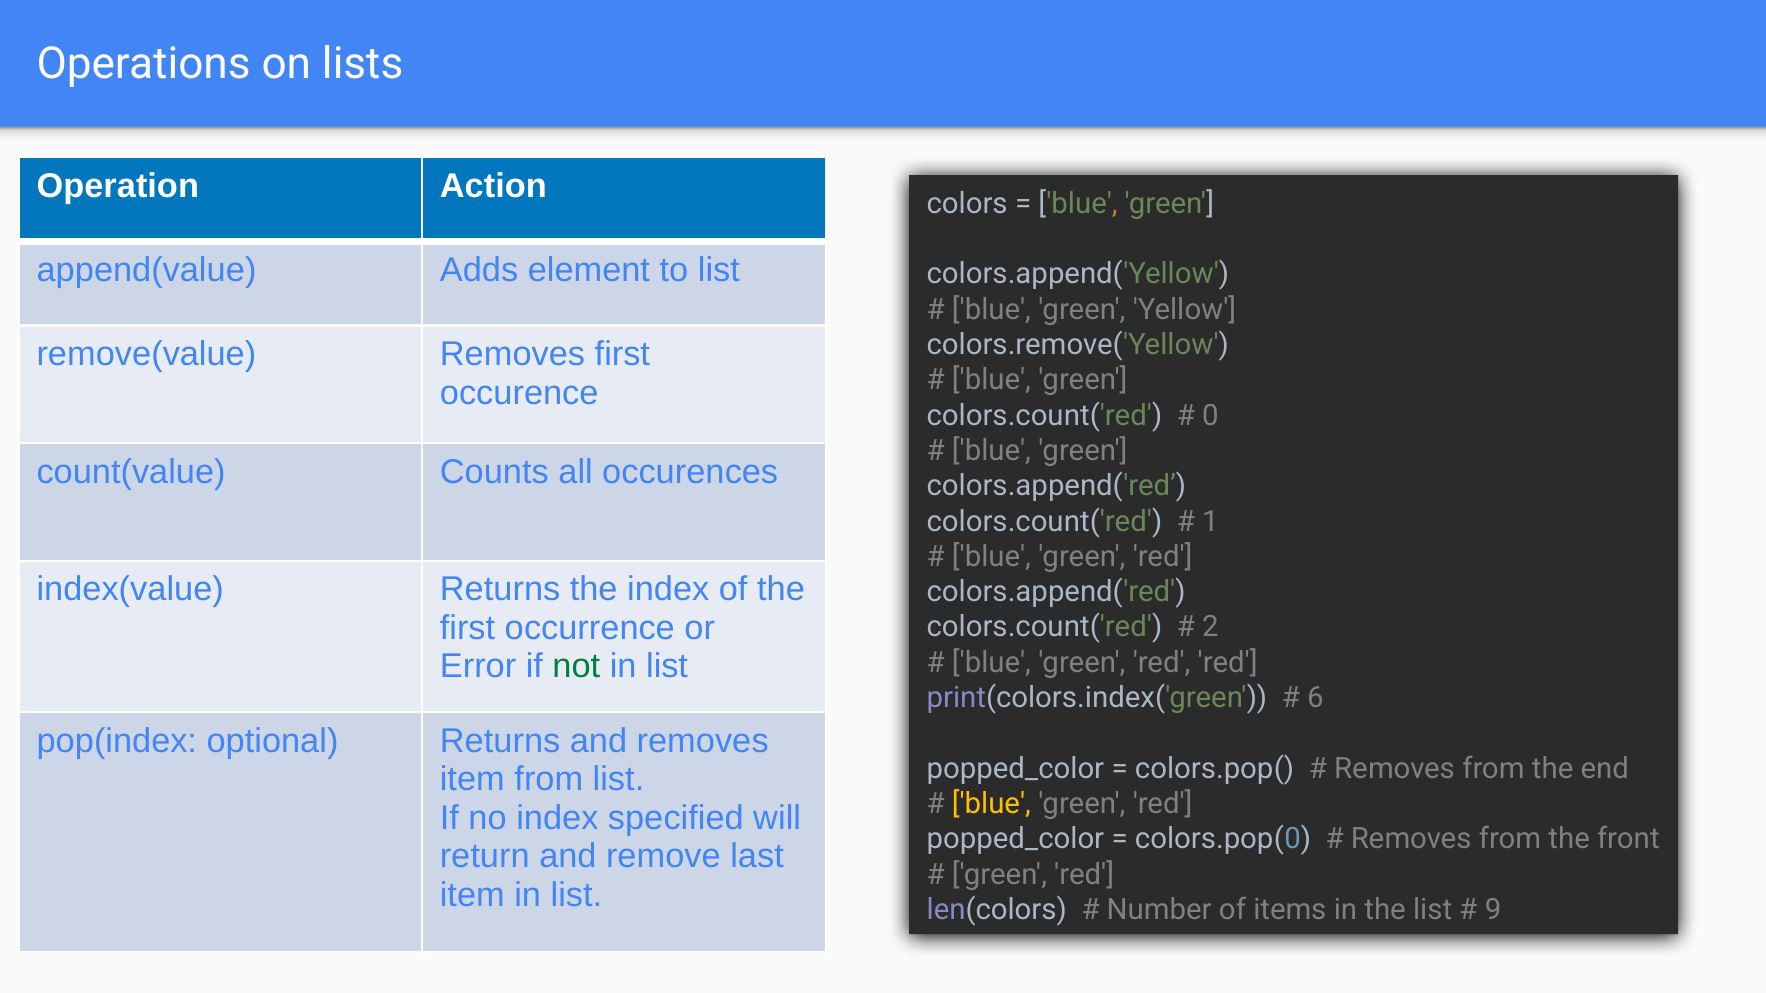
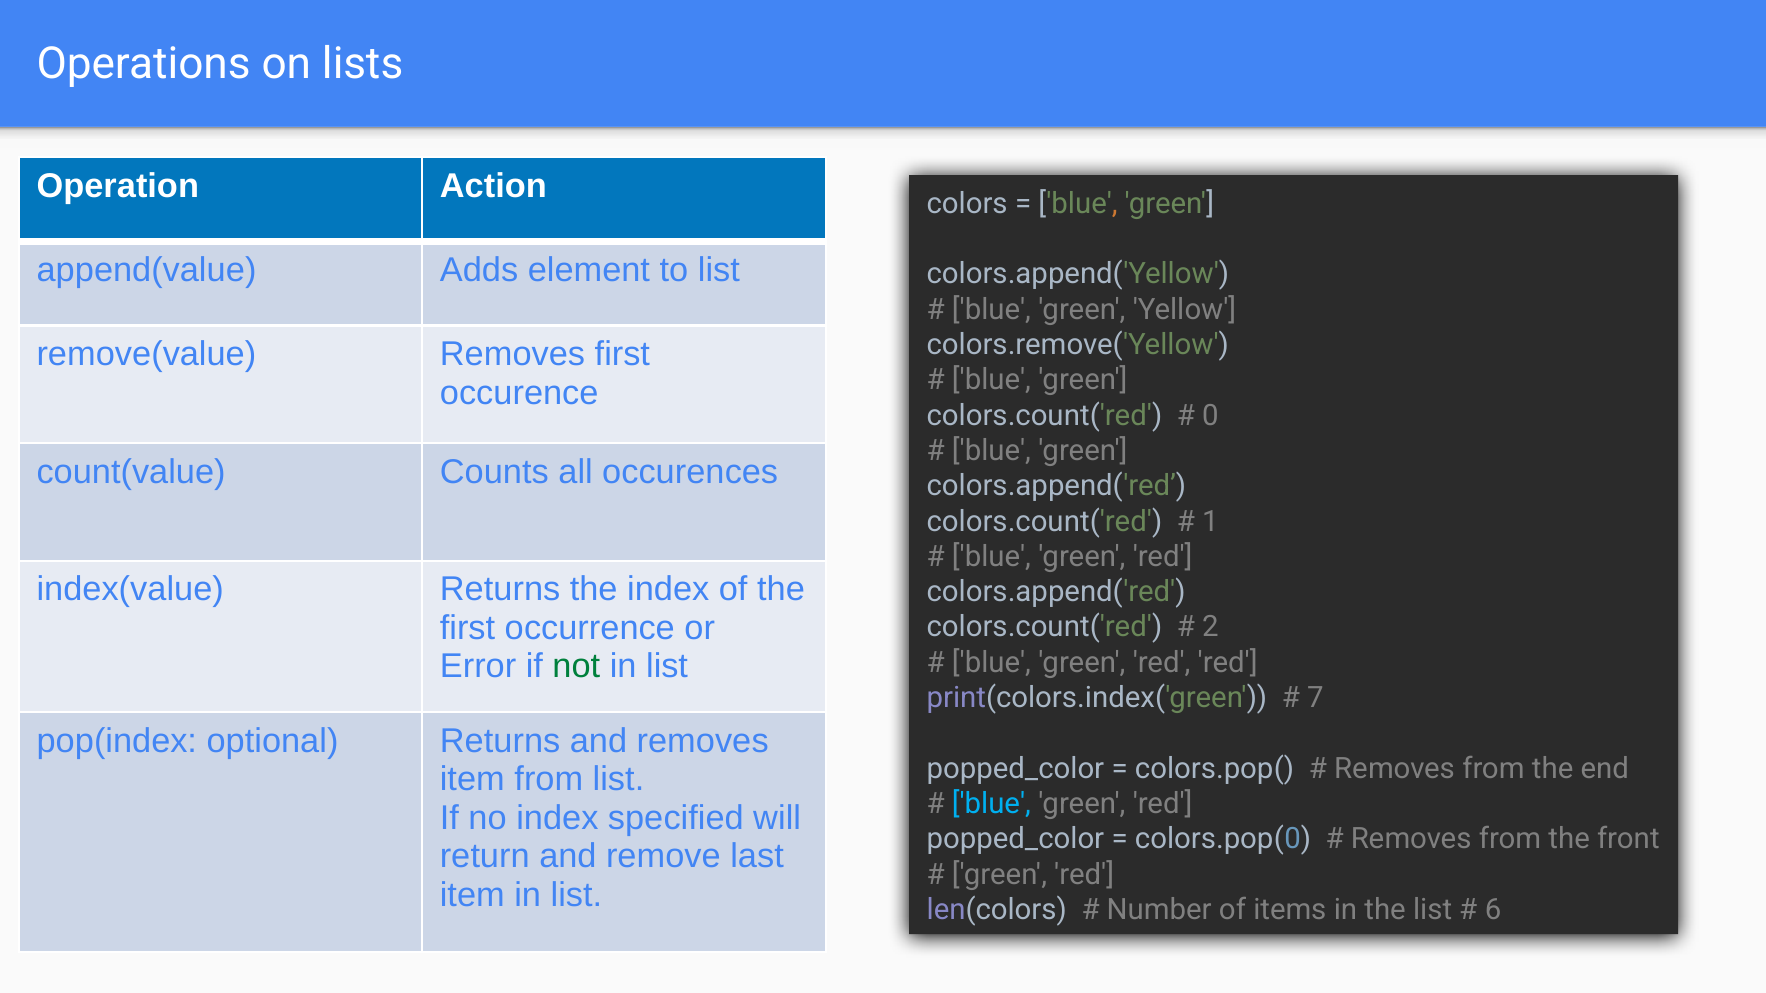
6: 6 -> 7
blue at (991, 804) colour: yellow -> light blue
9: 9 -> 6
